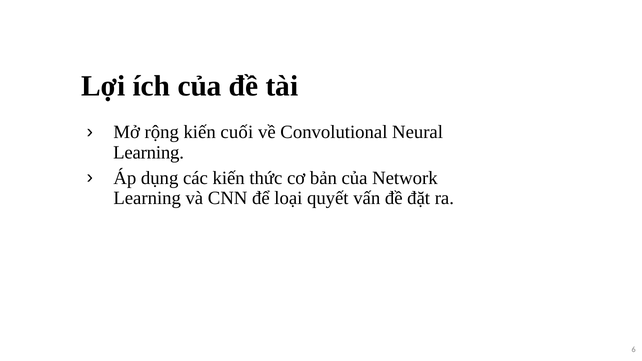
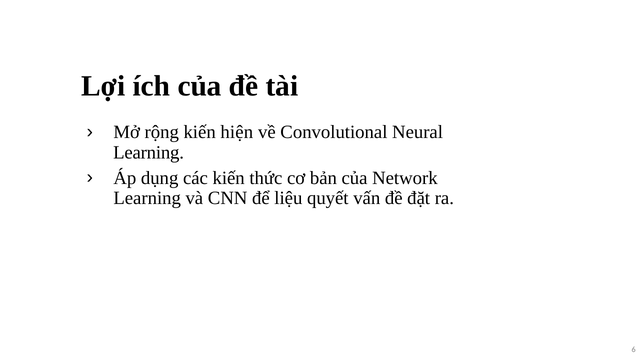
cuối: cuối -> hiện
loại: loại -> liệu
